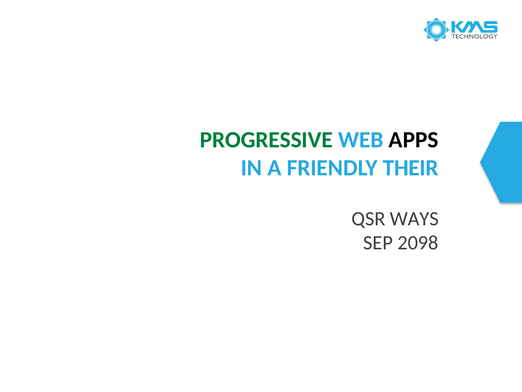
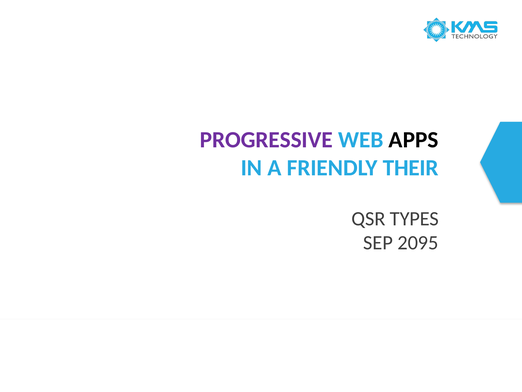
PROGRESSIVE colour: green -> purple
WAYS: WAYS -> TYPES
2098: 2098 -> 2095
